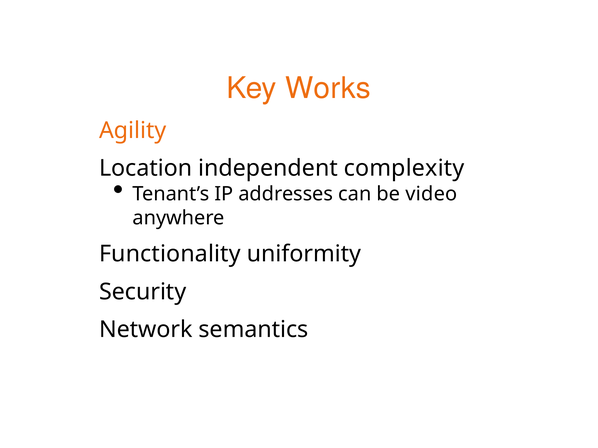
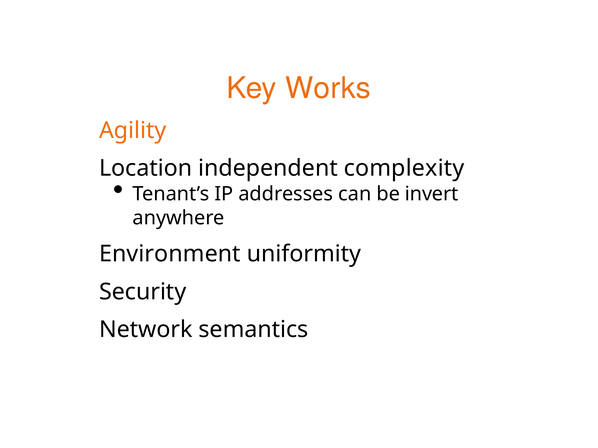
video: video -> invert
Functionality: Functionality -> Environment
